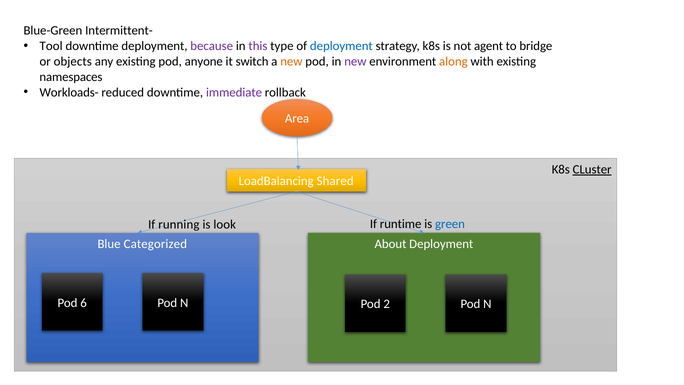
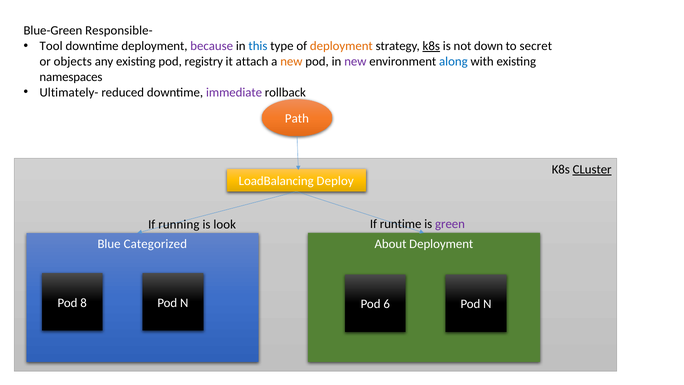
Intermittent-: Intermittent- -> Responsible-
this colour: purple -> blue
deployment at (341, 46) colour: blue -> orange
k8s at (431, 46) underline: none -> present
agent: agent -> down
bridge: bridge -> secret
anyone: anyone -> registry
switch: switch -> attach
along colour: orange -> blue
Workloads-: Workloads- -> Ultimately-
Area: Area -> Path
Shared: Shared -> Deploy
green colour: blue -> purple
6: 6 -> 8
2: 2 -> 6
